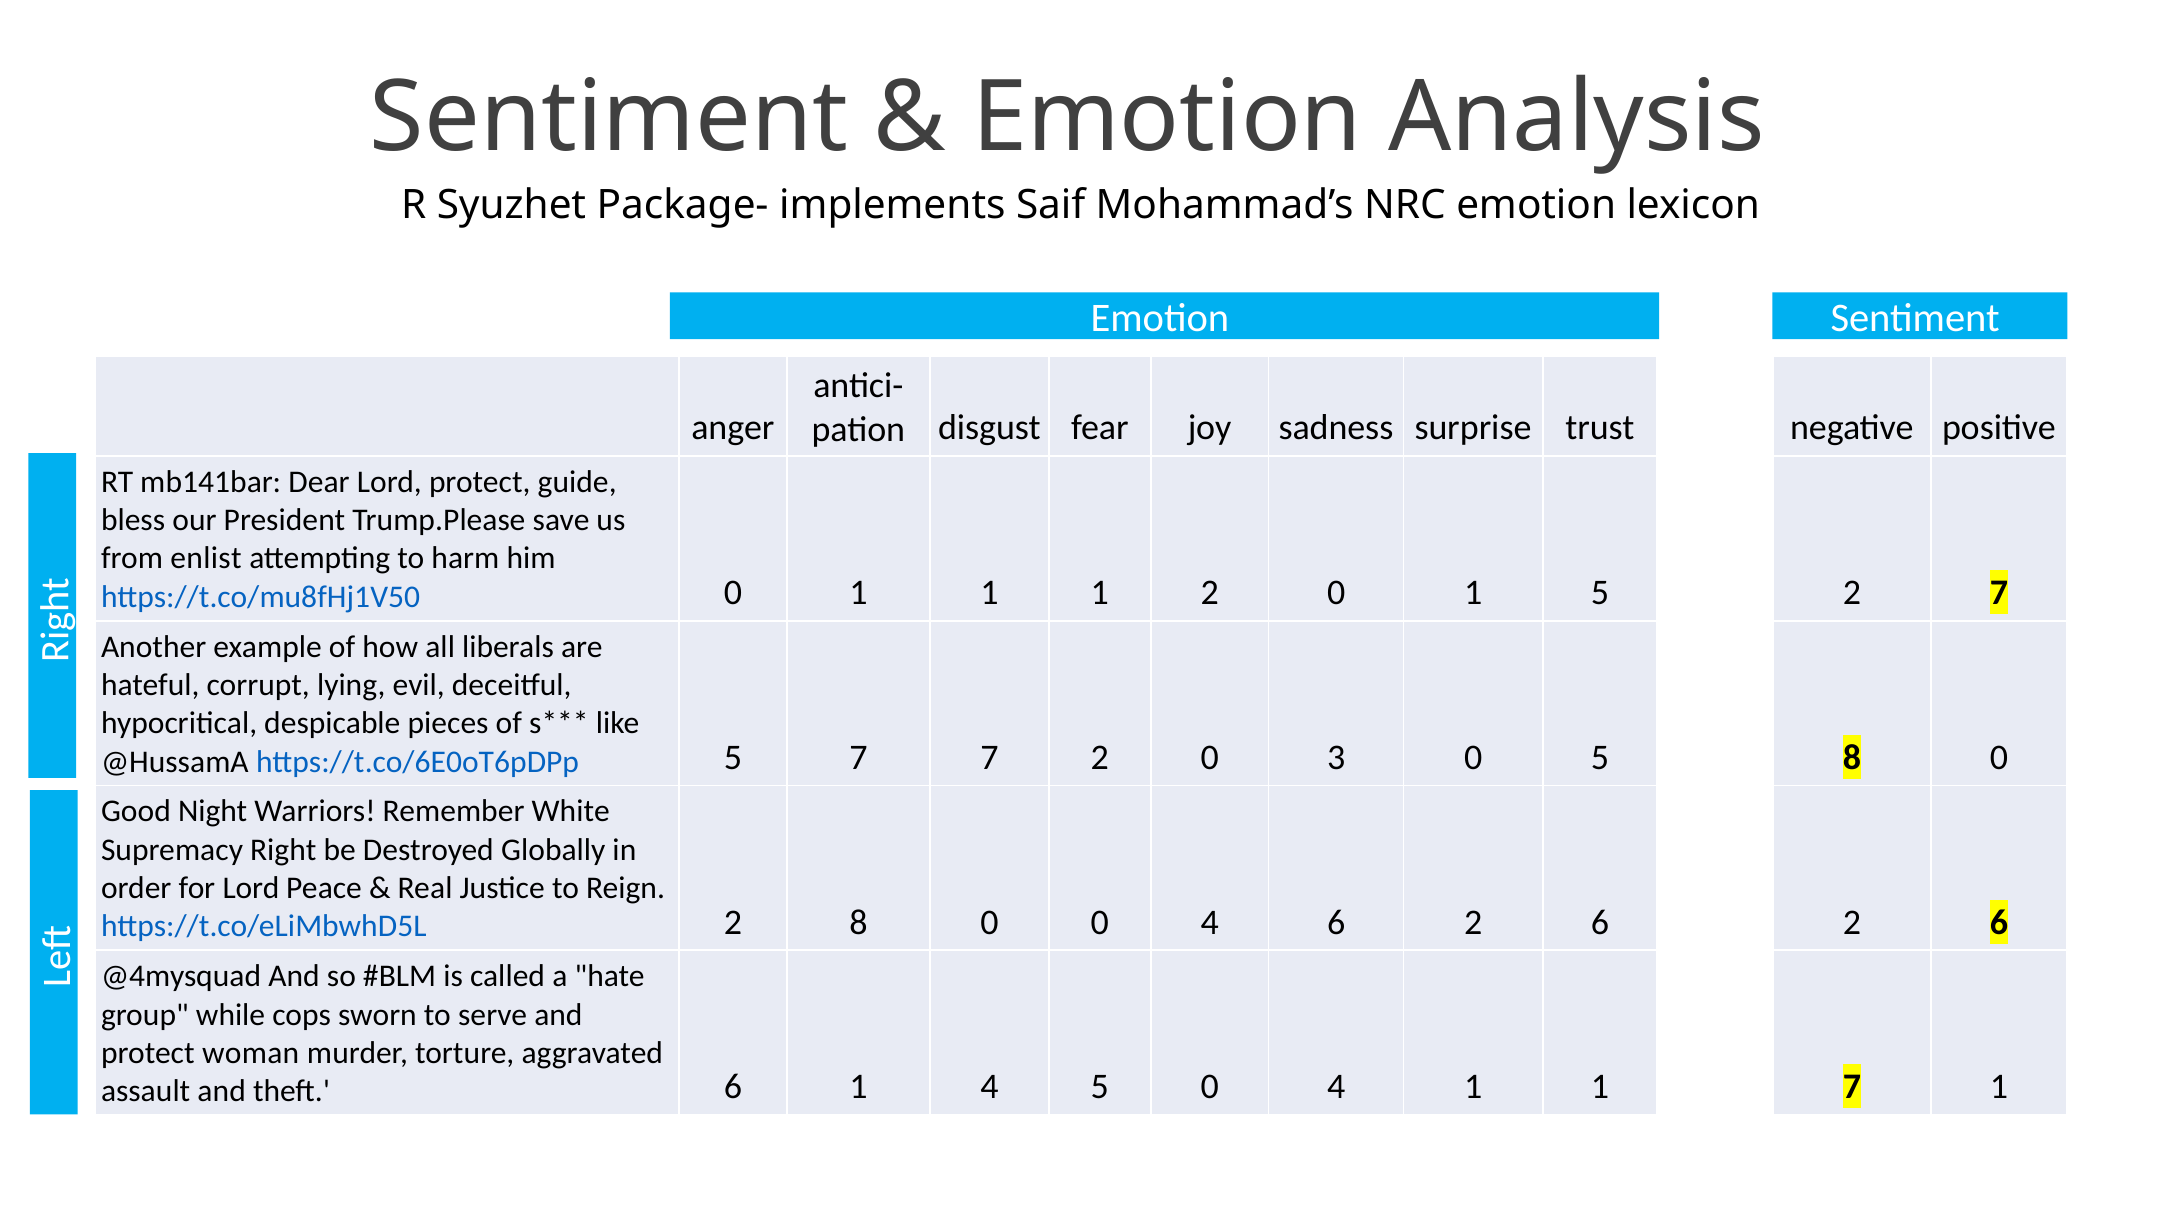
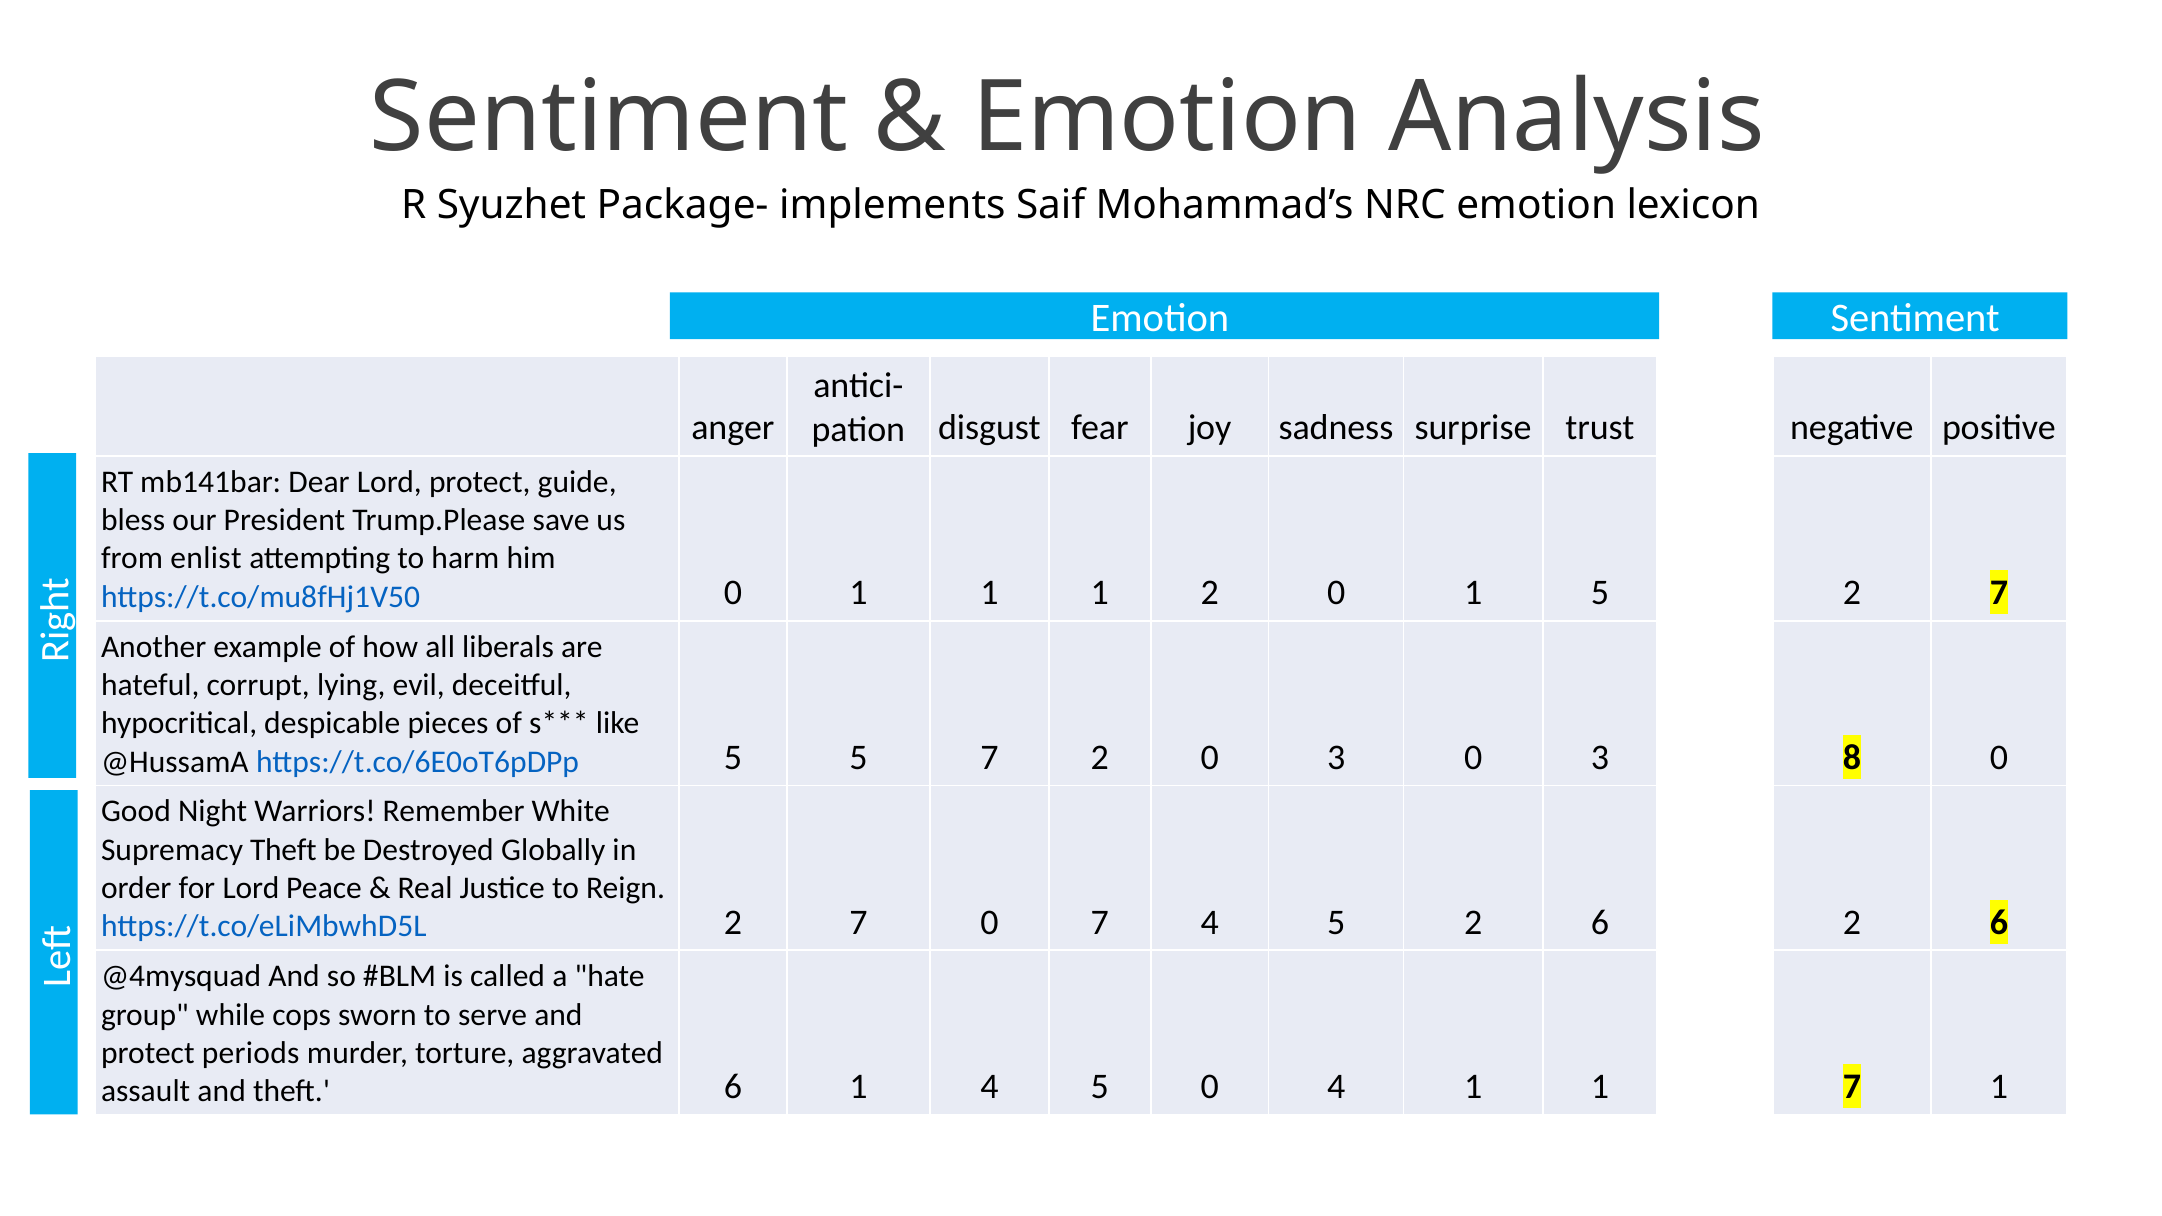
5 7: 7 -> 5
3 0 5: 5 -> 3
Supremacy Right: Right -> Theft
https://t.co/eLiMbwhD5L 2 8: 8 -> 7
0 0: 0 -> 7
6 at (1336, 922): 6 -> 5
woman: woman -> periods
